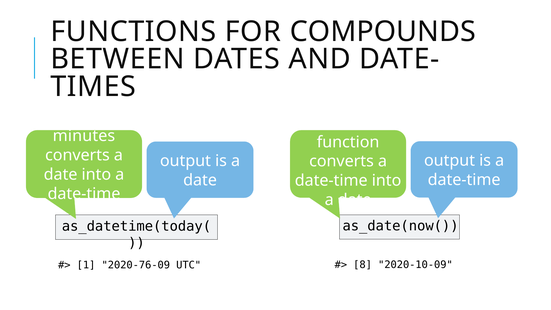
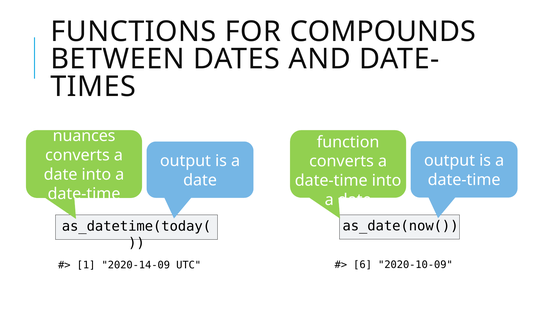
minutes: minutes -> nuances
8: 8 -> 6
2020-76-09: 2020-76-09 -> 2020-14-09
